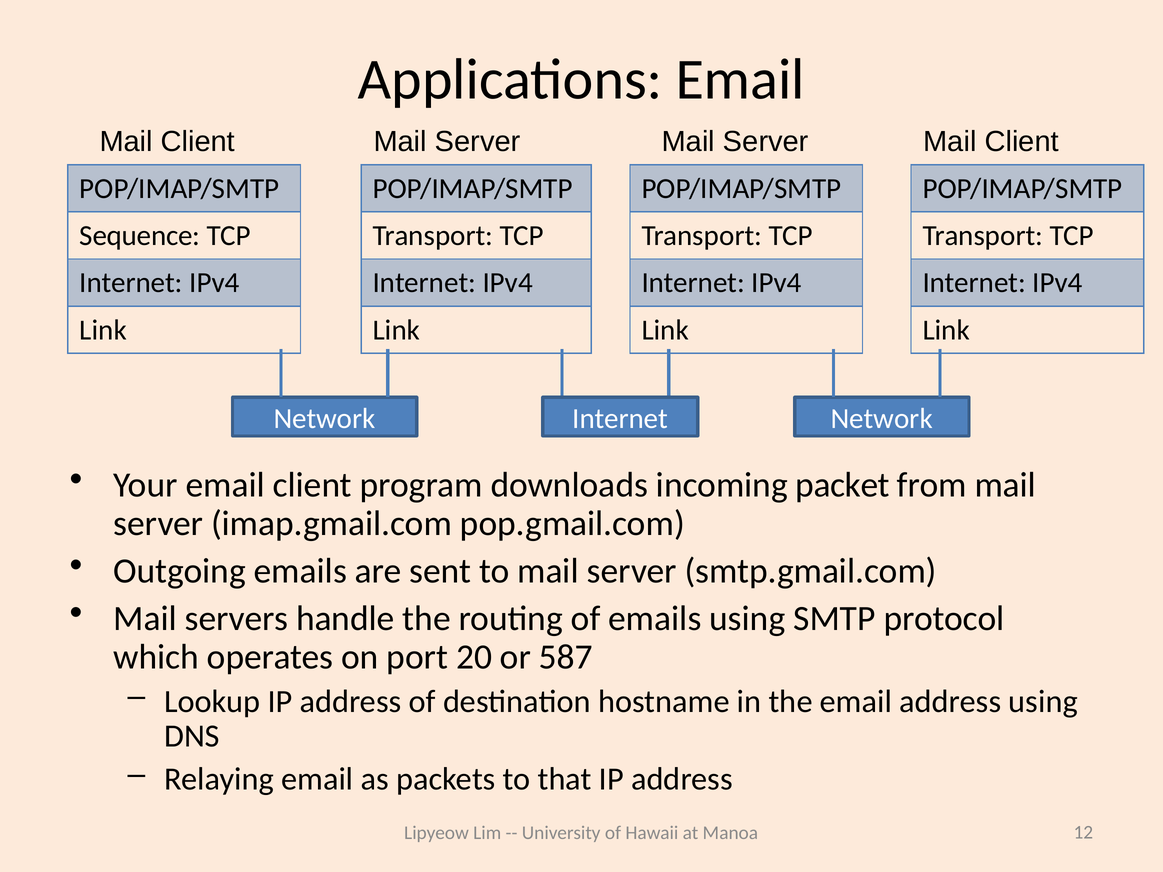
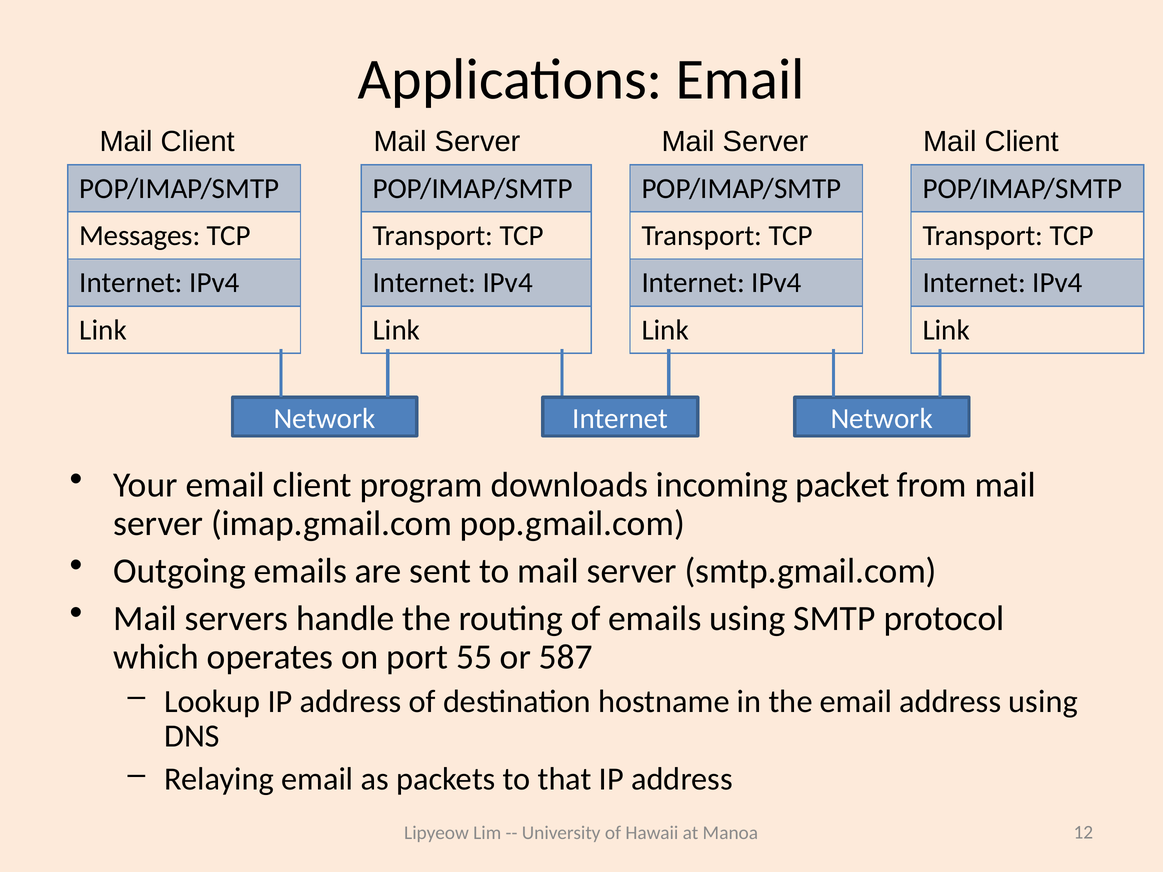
Sequence: Sequence -> Messages
20: 20 -> 55
